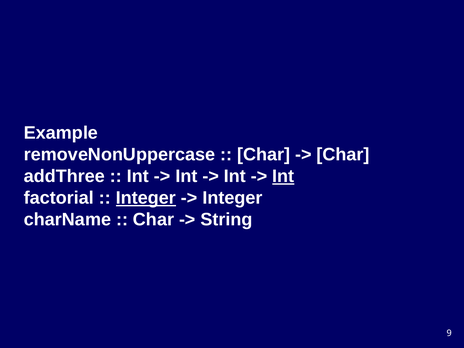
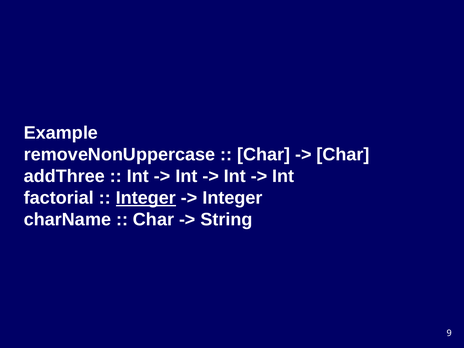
Int at (283, 176) underline: present -> none
